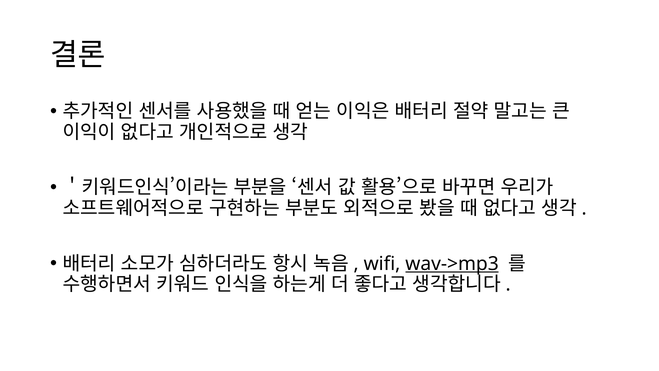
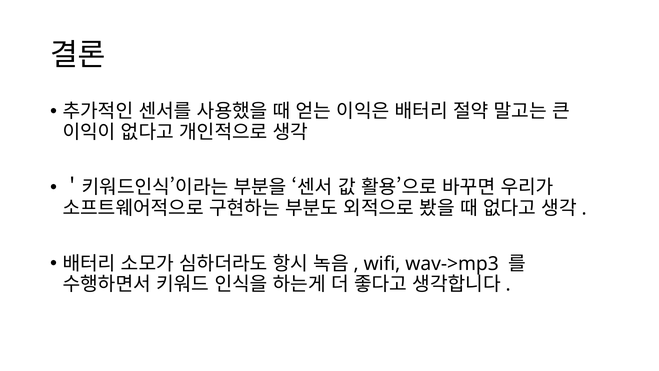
wav->mp3 underline: present -> none
